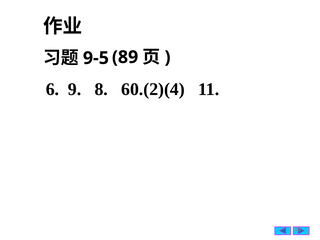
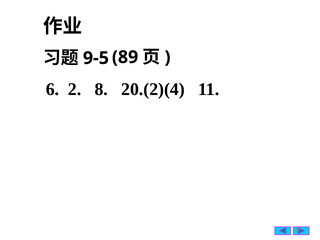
9: 9 -> 2
60.(2)(4: 60.(2)(4 -> 20.(2)(4
